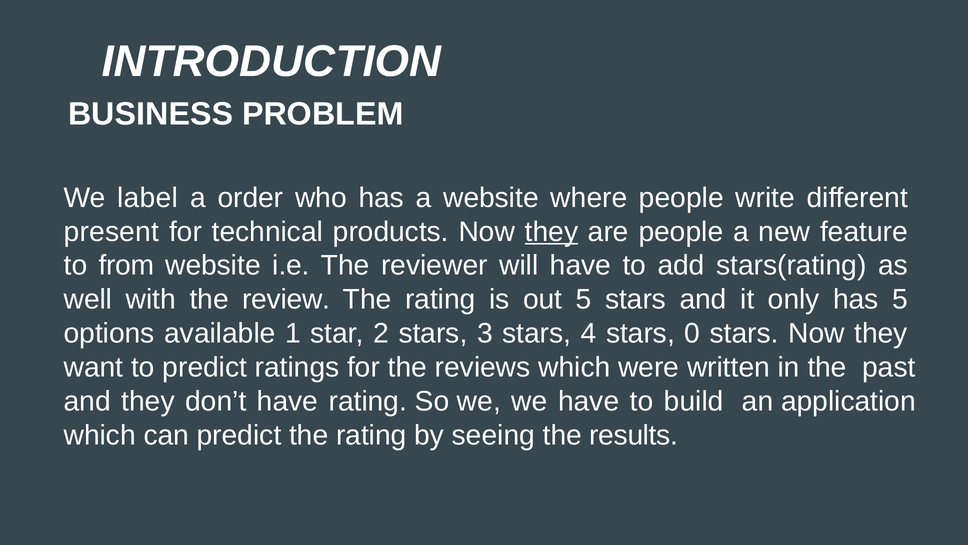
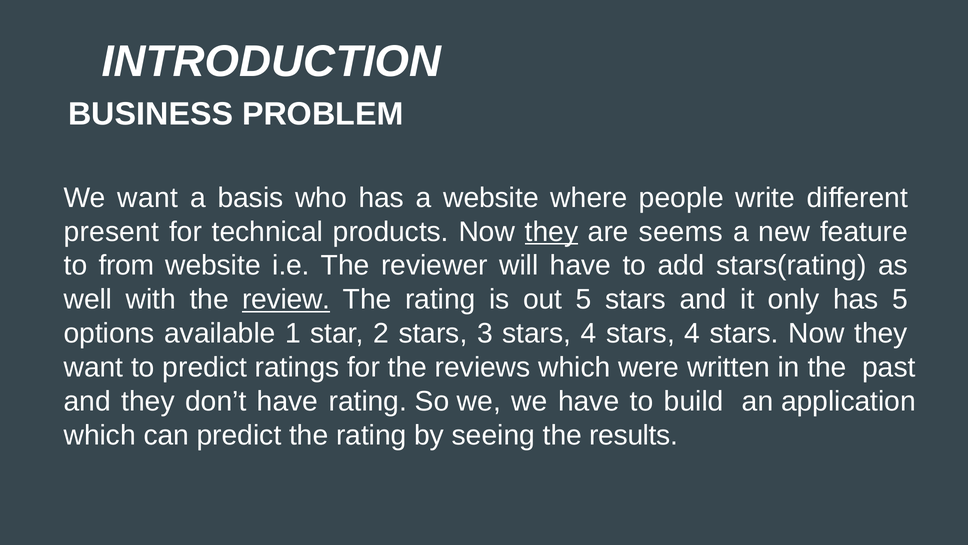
We label: label -> want
order: order -> basis
are people: people -> seems
review underline: none -> present
4 stars 0: 0 -> 4
